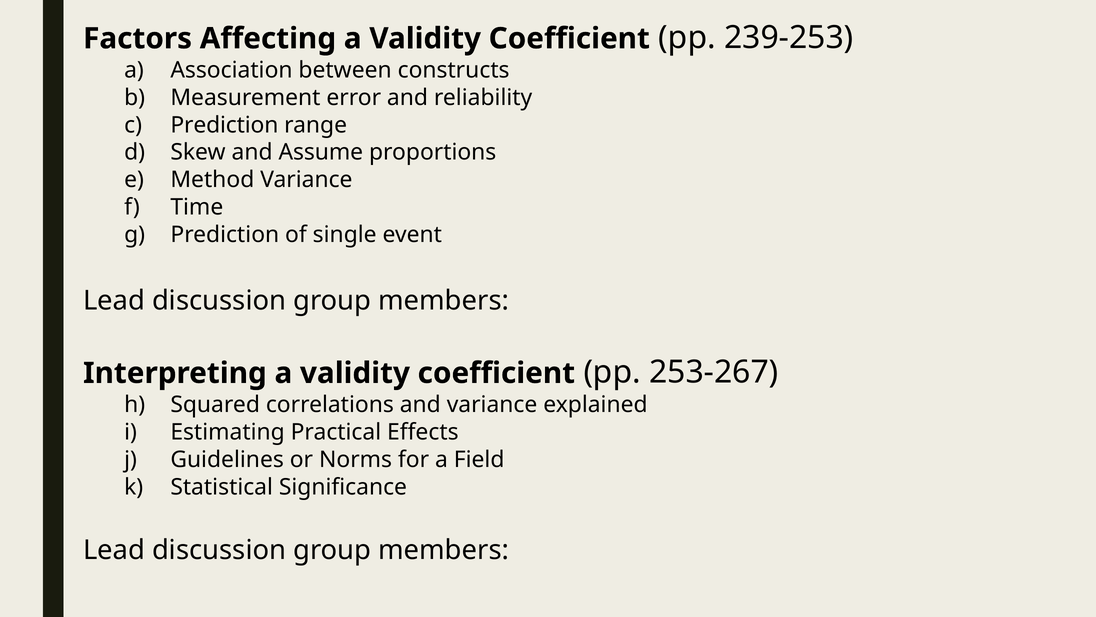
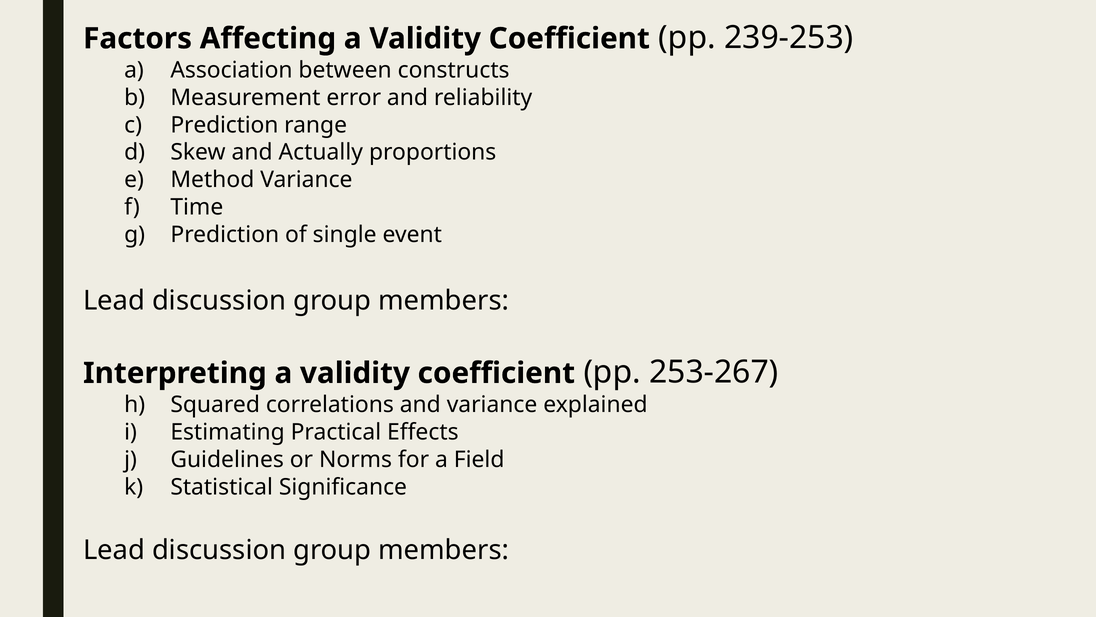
Assume: Assume -> Actually
